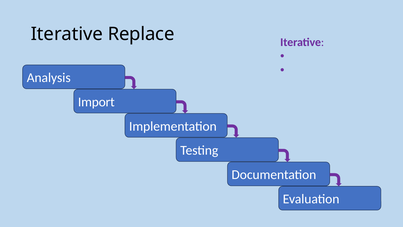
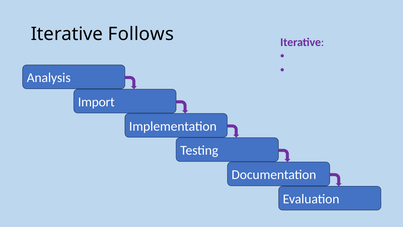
Replace: Replace -> Follows
